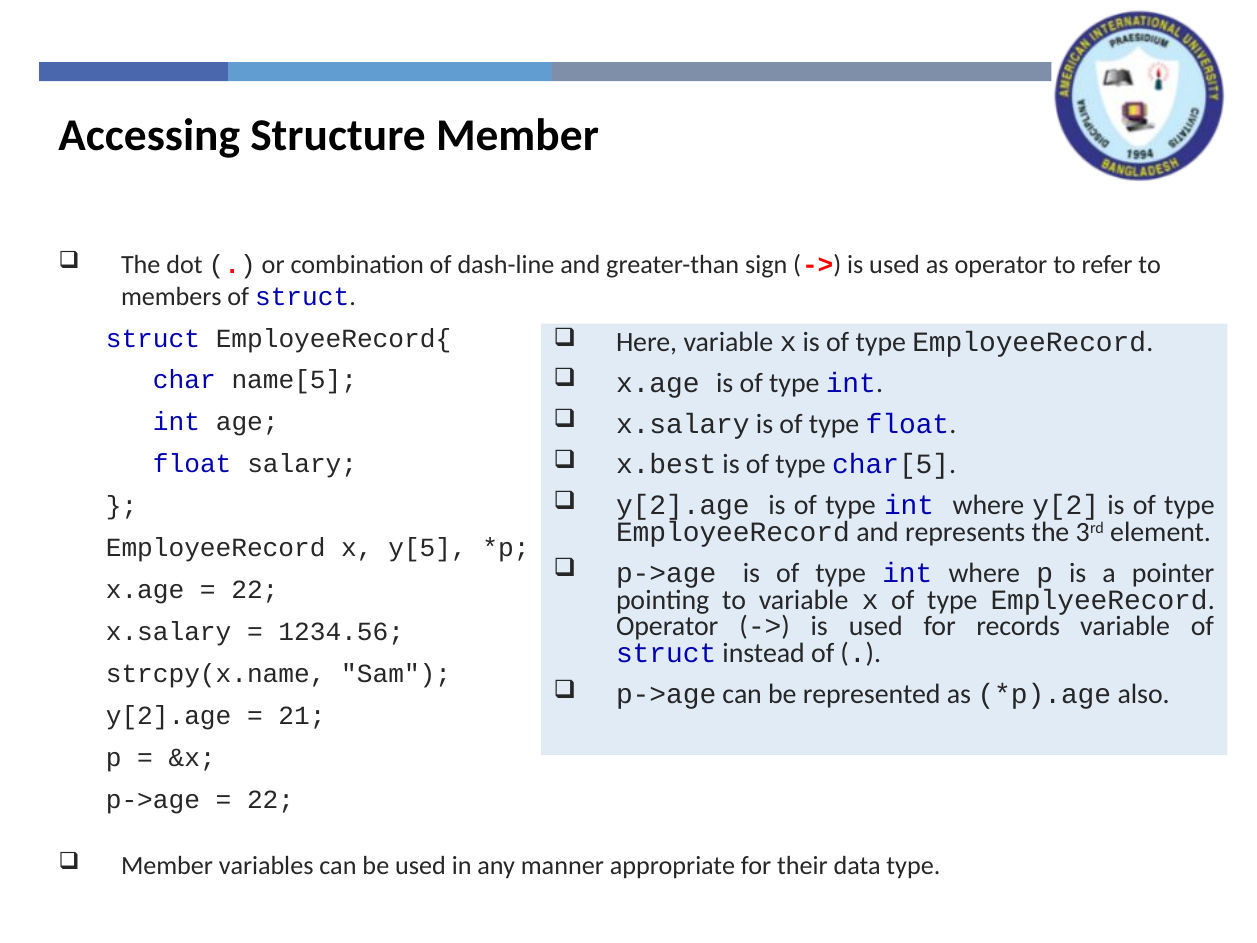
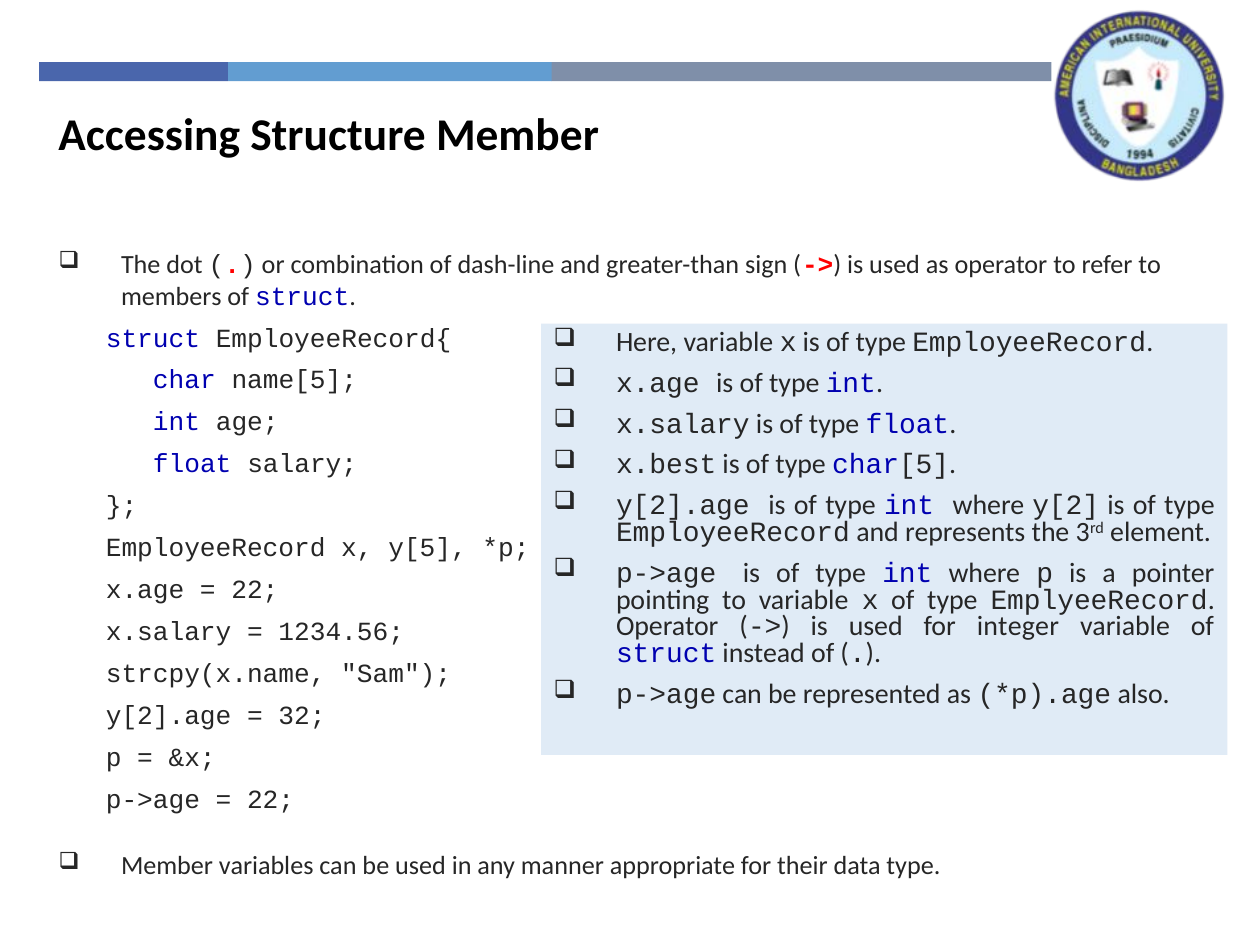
records: records -> integer
21: 21 -> 32
